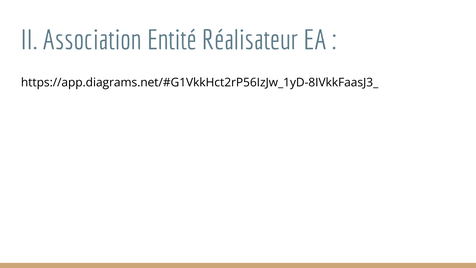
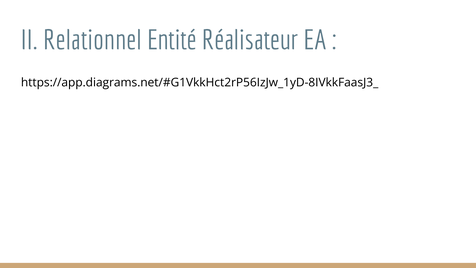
Association: Association -> Relationnel
